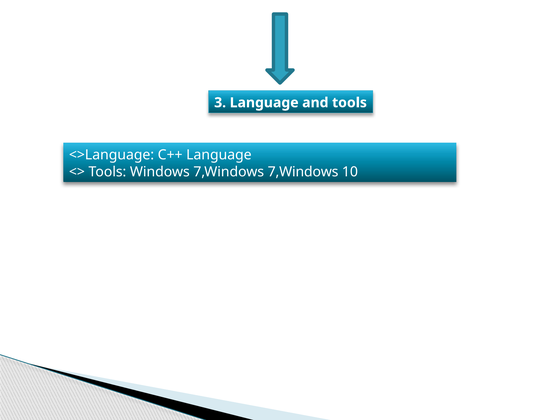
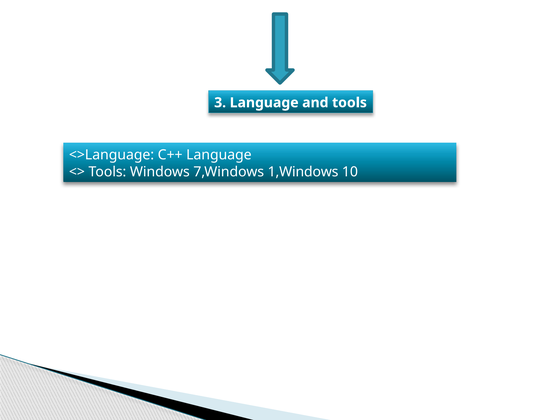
7,Windows 7,Windows: 7,Windows -> 1,Windows
